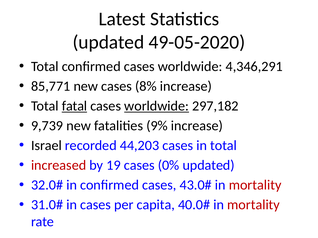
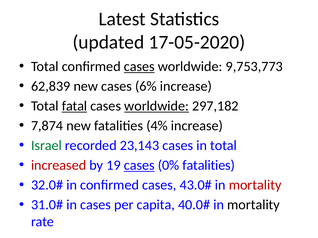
49-05-2020: 49-05-2020 -> 17-05-2020
cases at (139, 67) underline: none -> present
4,346,291: 4,346,291 -> 9,753,773
85,771: 85,771 -> 62,839
8%: 8% -> 6%
9,739: 9,739 -> 7,874
9%: 9% -> 4%
Israel colour: black -> green
44,203: 44,203 -> 23,143
cases at (139, 166) underline: none -> present
0% updated: updated -> fatalities
mortality at (254, 205) colour: red -> black
